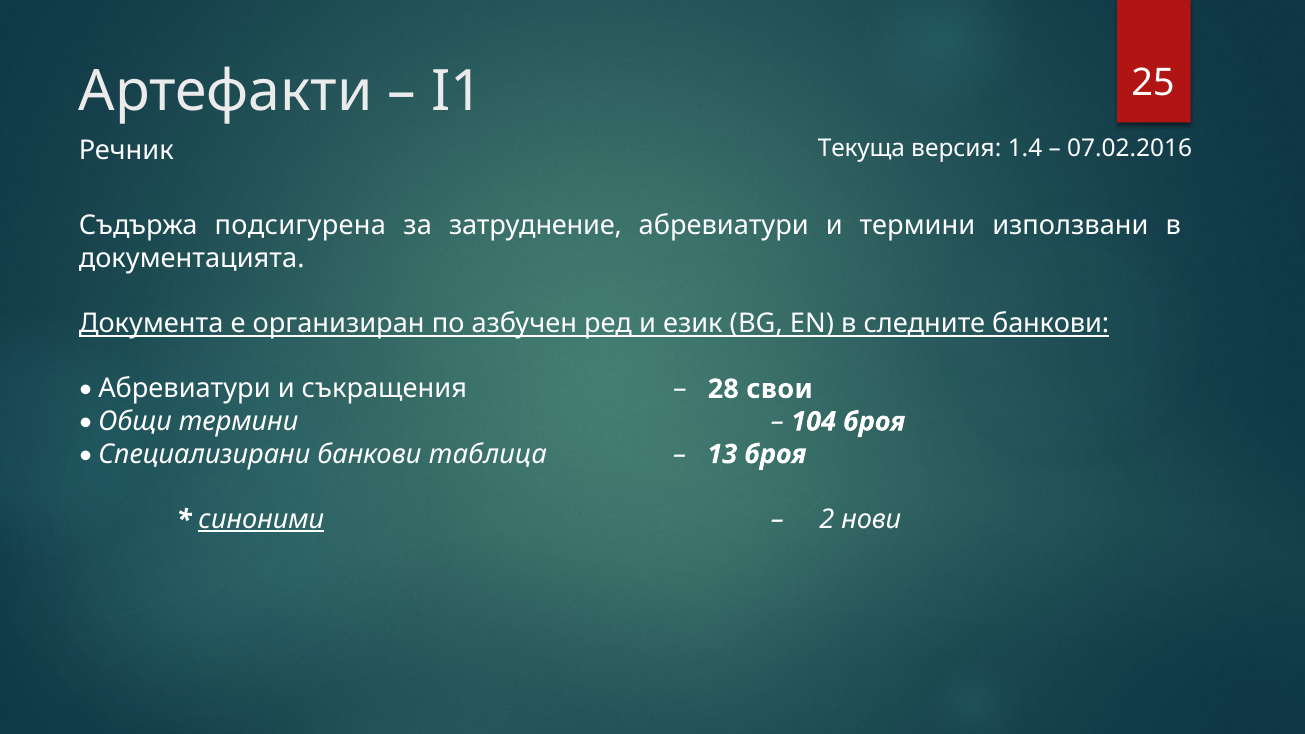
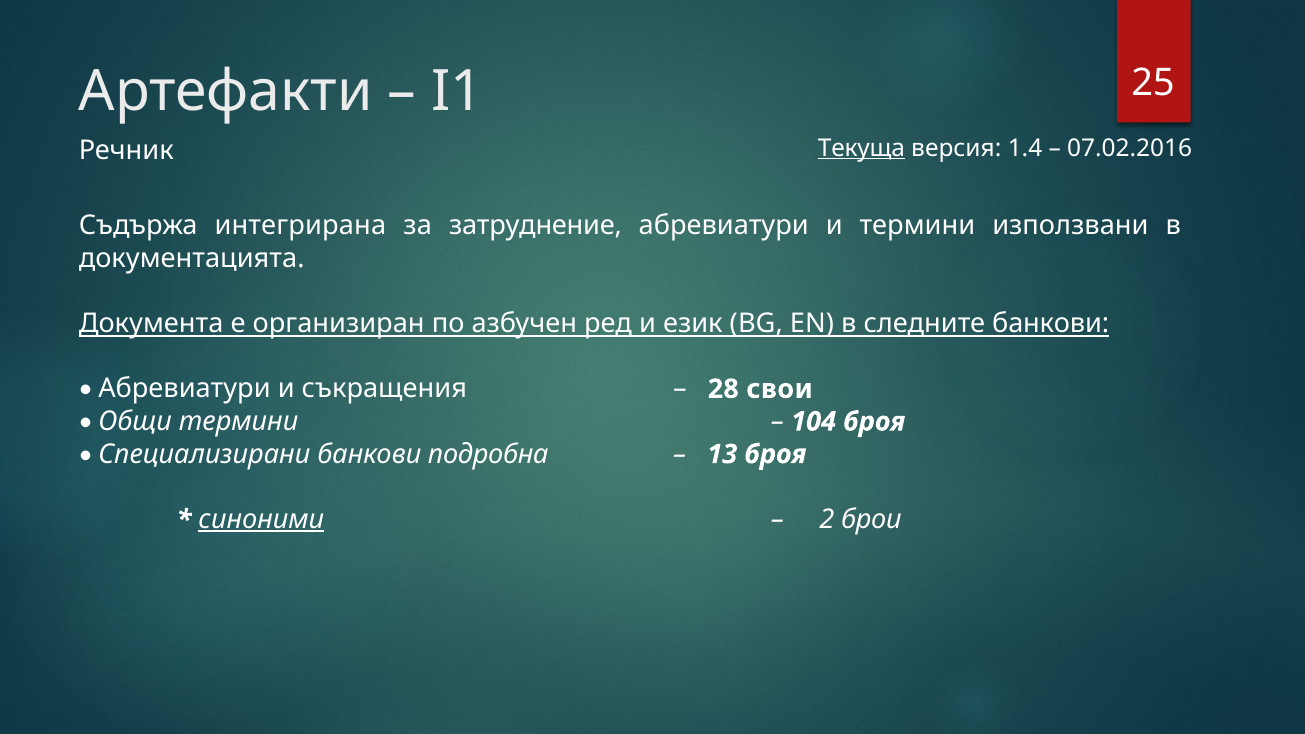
Текуща underline: none -> present
подсигурена: подсигурена -> интегрирана
таблица: таблица -> подробна
нови: нови -> брои
